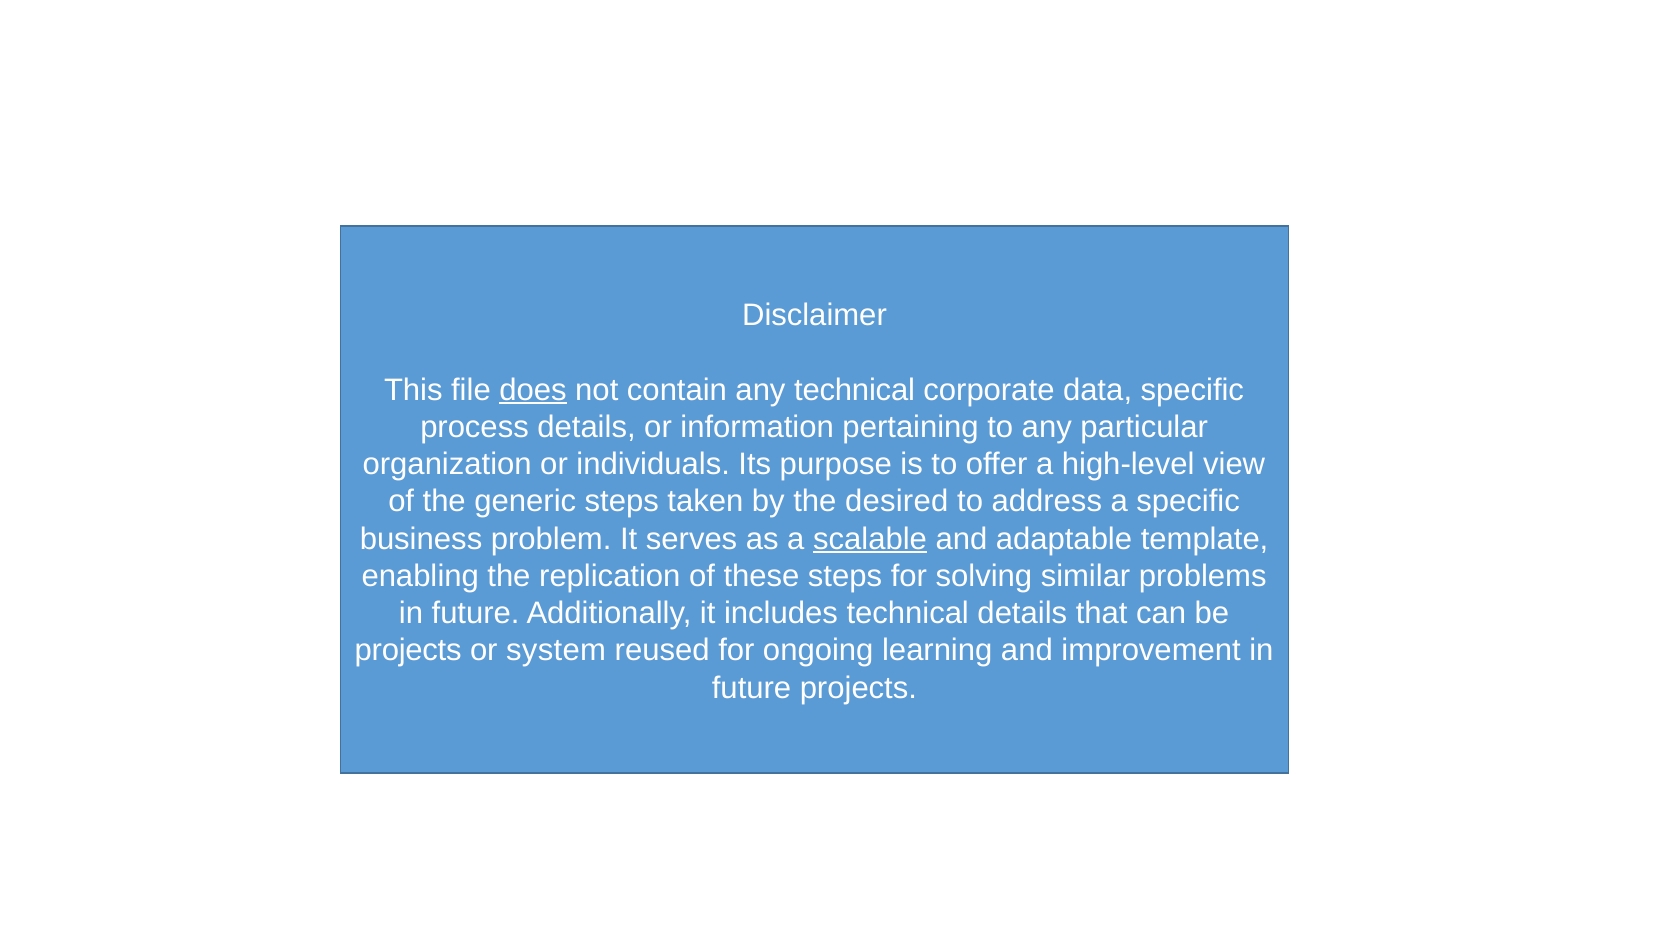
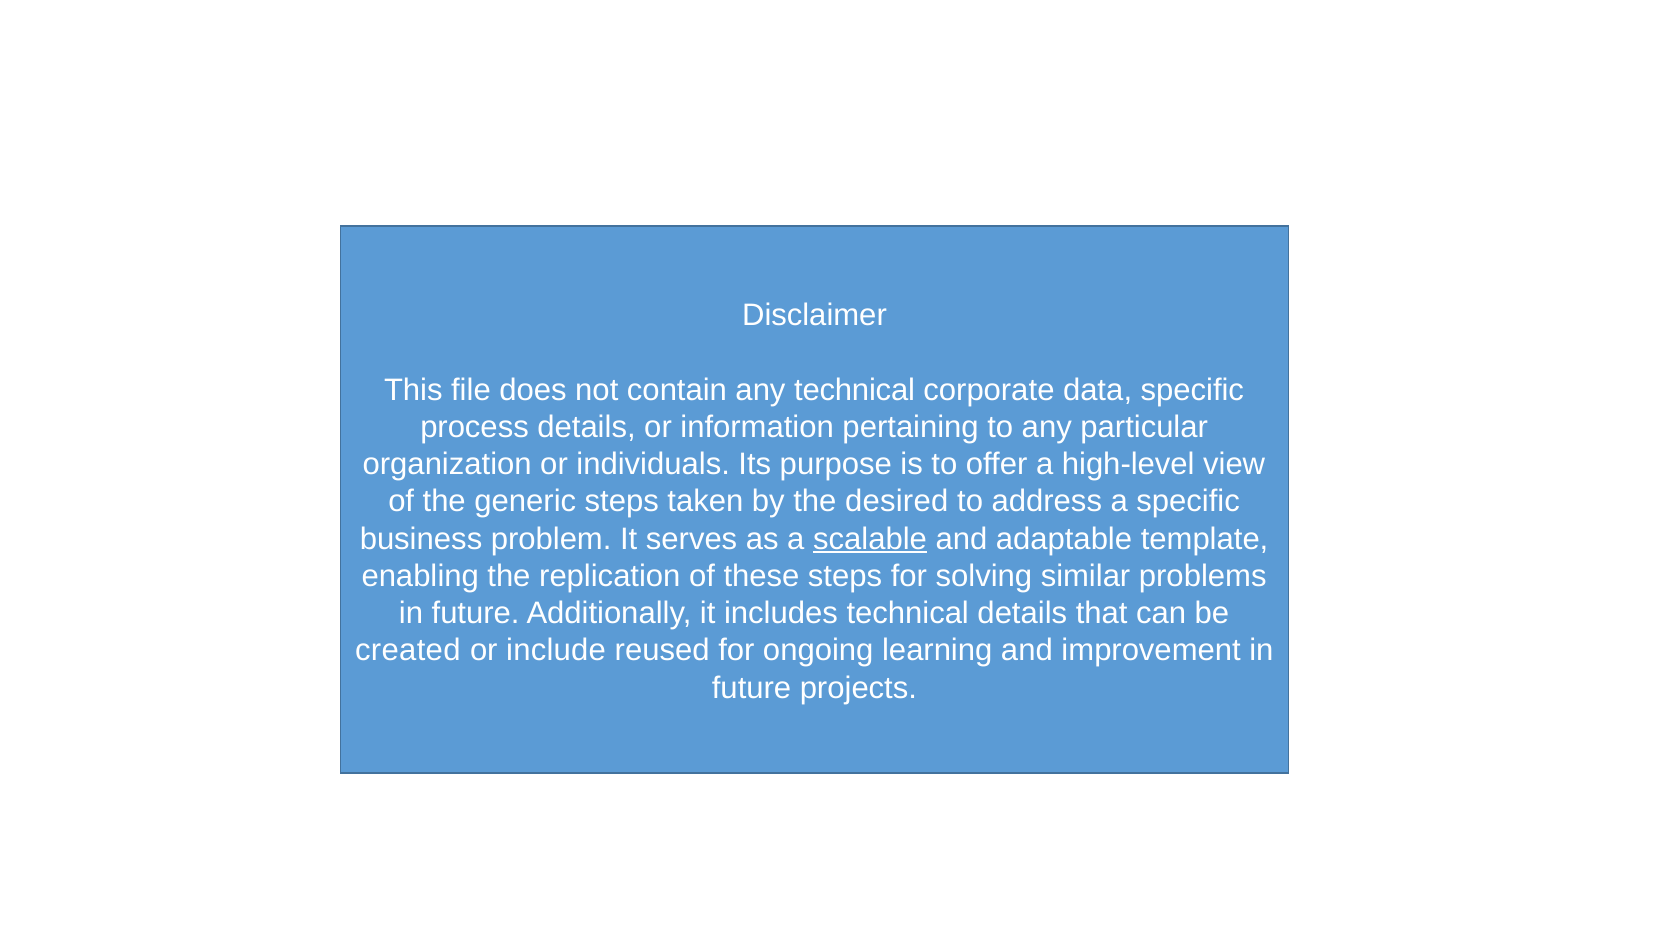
does underline: present -> none
projects at (408, 651): projects -> created
system: system -> include
